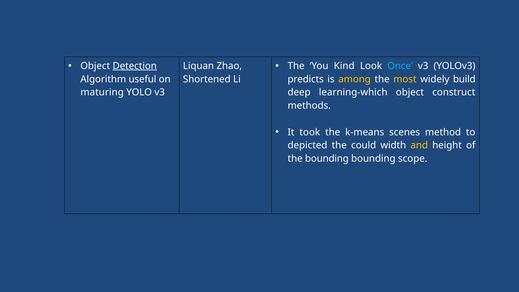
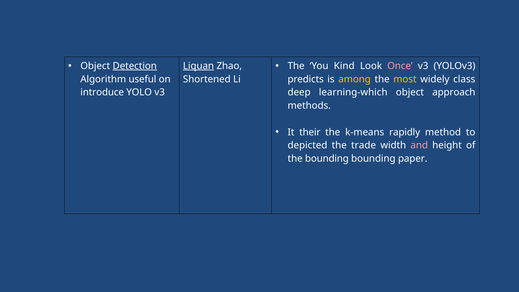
Once colour: light blue -> pink
Liquan underline: none -> present
build: build -> class
maturing: maturing -> introduce
construct: construct -> approach
took: took -> their
scenes: scenes -> rapidly
could: could -> trade
and colour: yellow -> pink
scope: scope -> paper
